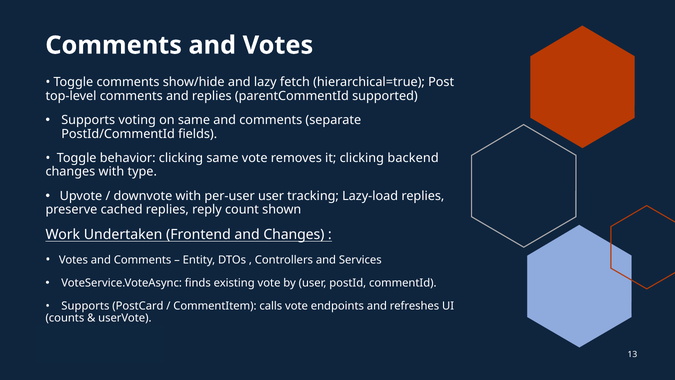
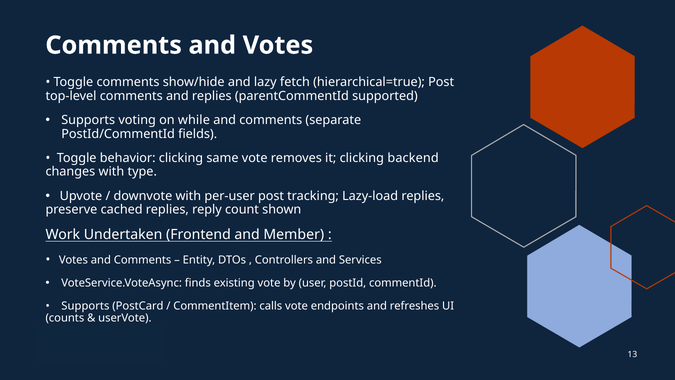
on same: same -> while
per-user user: user -> post
and Changes: Changes -> Member
